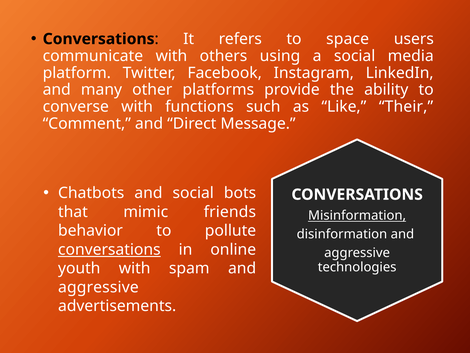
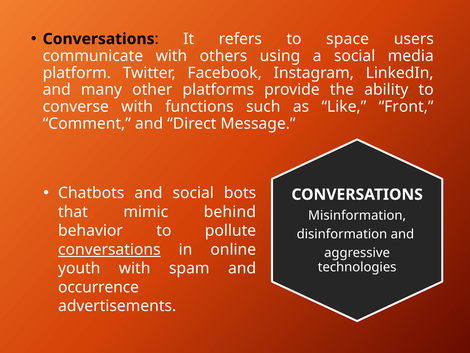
Their: Their -> Front
friends: friends -> behind
Misinformation underline: present -> none
aggressive at (98, 287): aggressive -> occurrence
